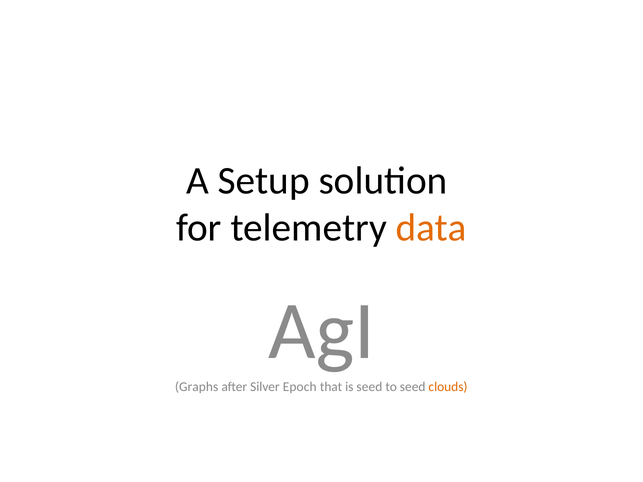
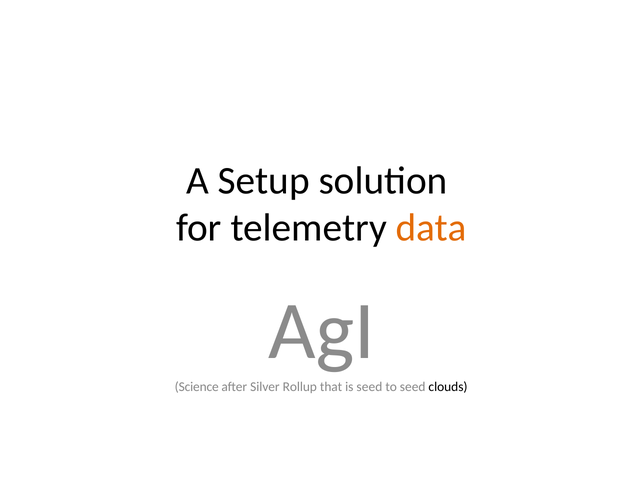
Graphs: Graphs -> Science
Epoch: Epoch -> Rollup
clouds colour: orange -> black
